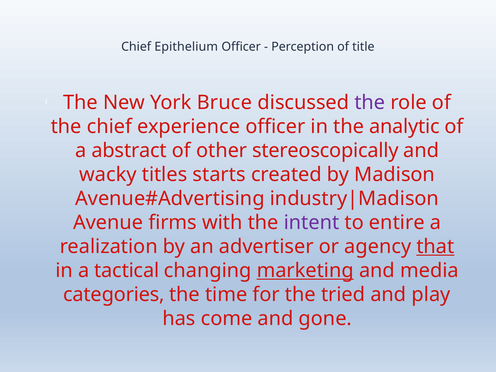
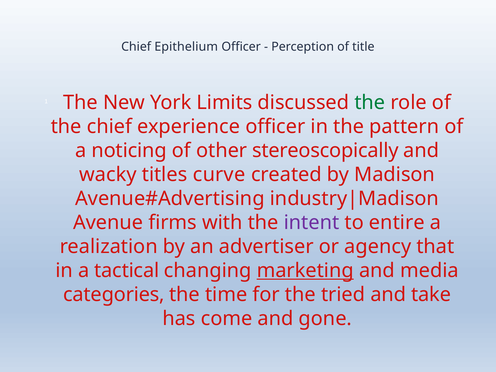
Bruce: Bruce -> Limits
the at (370, 103) colour: purple -> green
analytic: analytic -> pattern
abstract: abstract -> noticing
starts: starts -> curve
that underline: present -> none
play: play -> take
